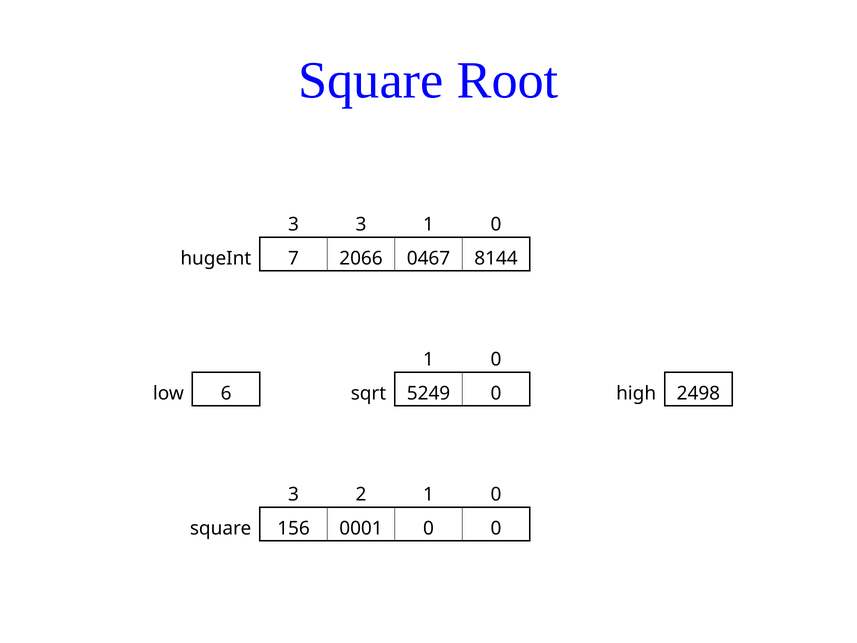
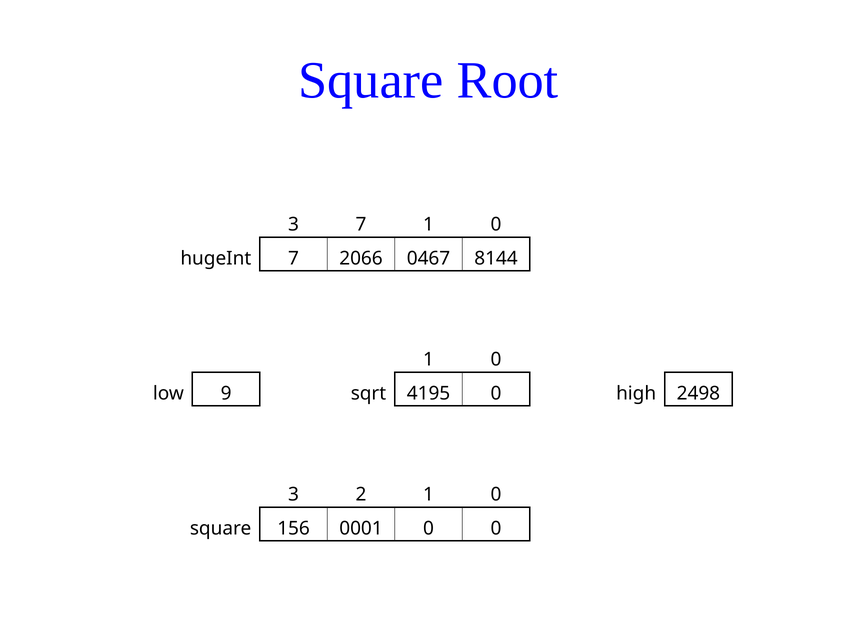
3 3: 3 -> 7
6: 6 -> 9
5249: 5249 -> 4195
